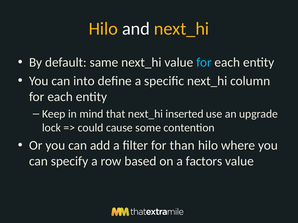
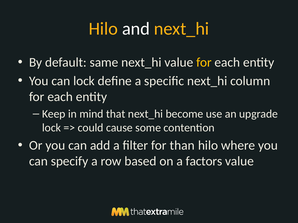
for at (204, 63) colour: light blue -> yellow
can into: into -> lock
inserted: inserted -> become
